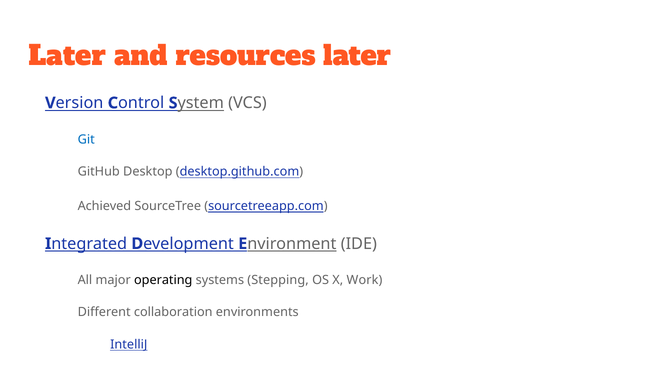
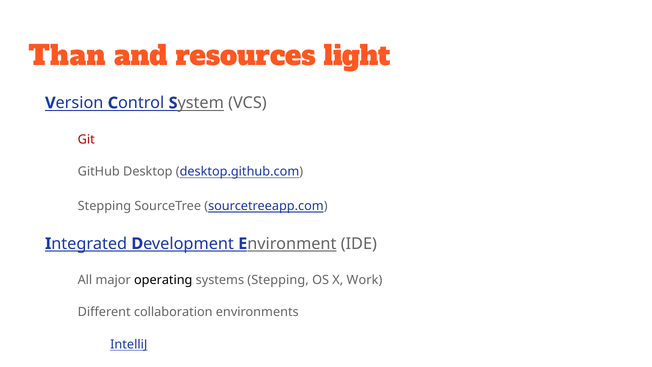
Later at (67, 56): Later -> Than
resources later: later -> light
Git colour: blue -> red
Achieved at (104, 206): Achieved -> Stepping
